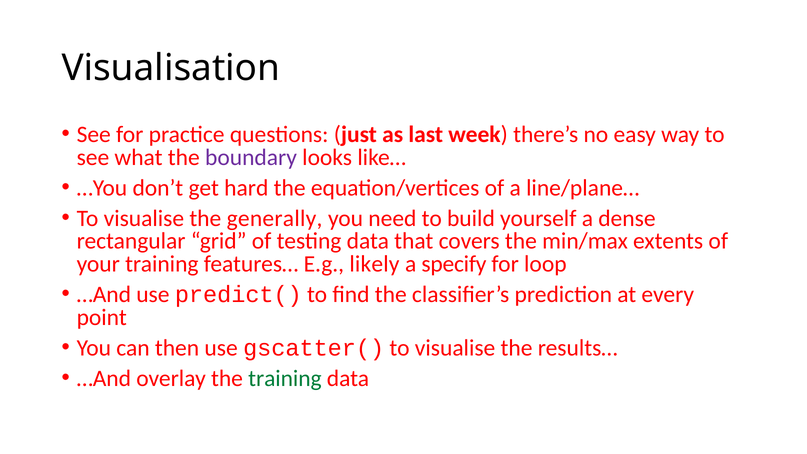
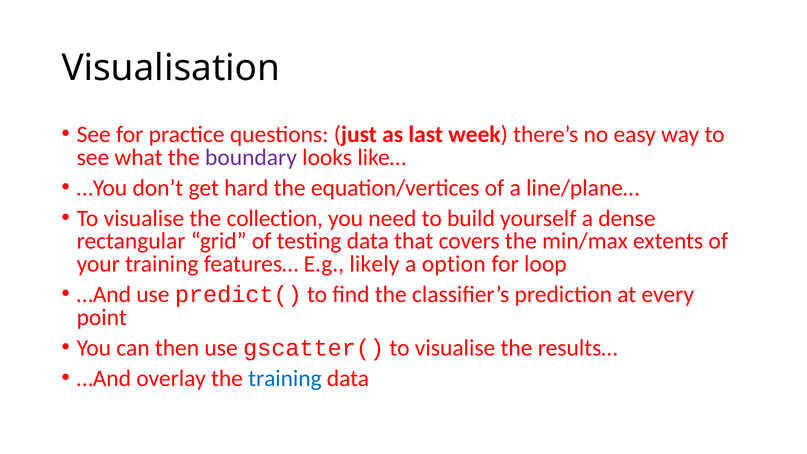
generally: generally -> collection
specify: specify -> option
training at (285, 378) colour: green -> blue
